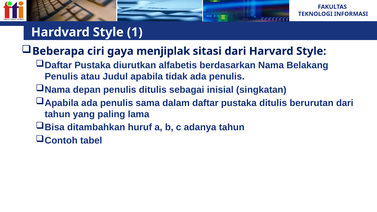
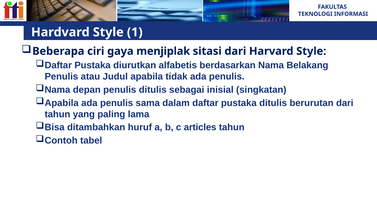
adanya: adanya -> articles
